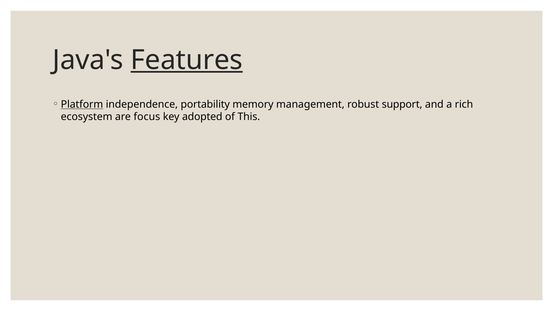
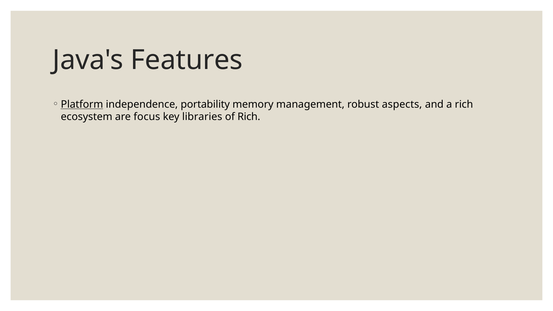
Features underline: present -> none
support: support -> aspects
adopted: adopted -> libraries
of This: This -> Rich
